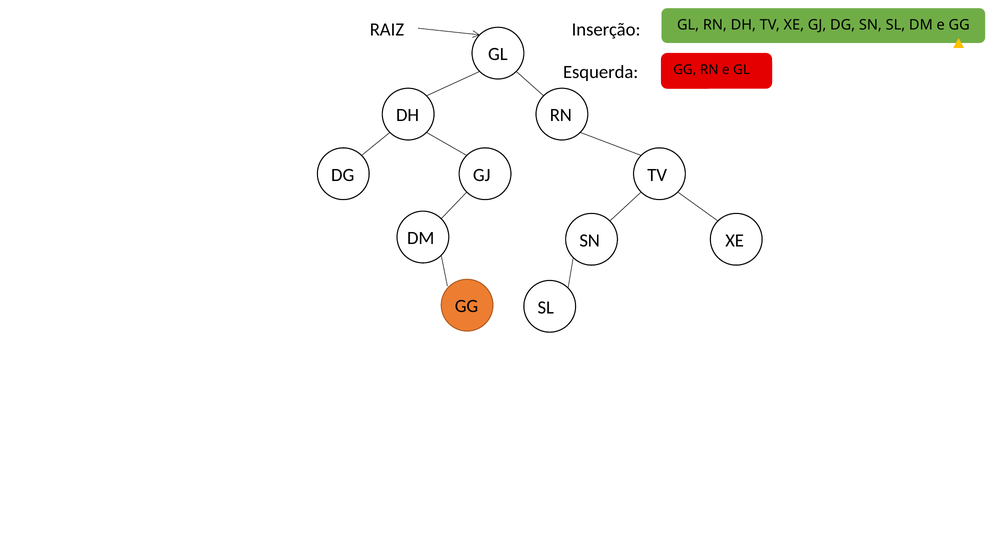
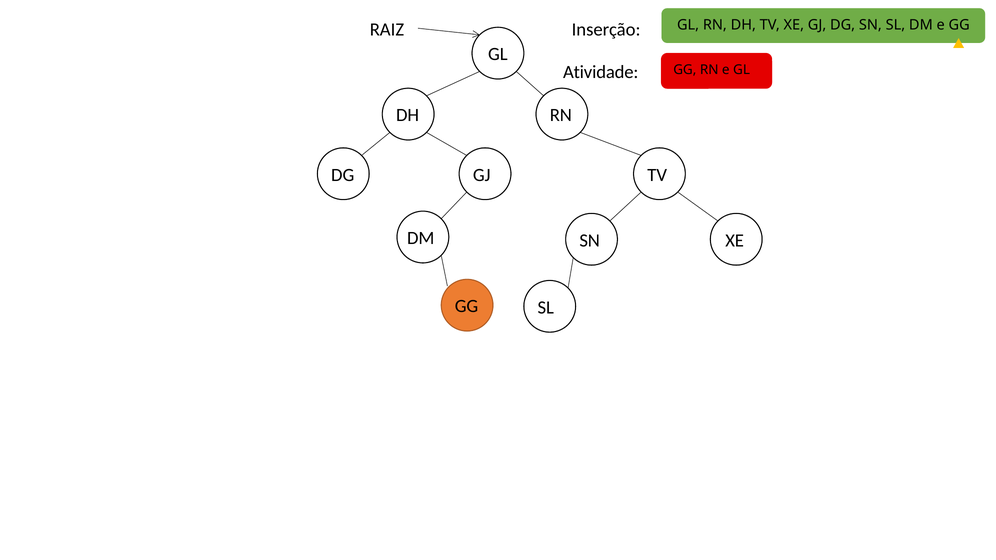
Esquerda: Esquerda -> Atividade
